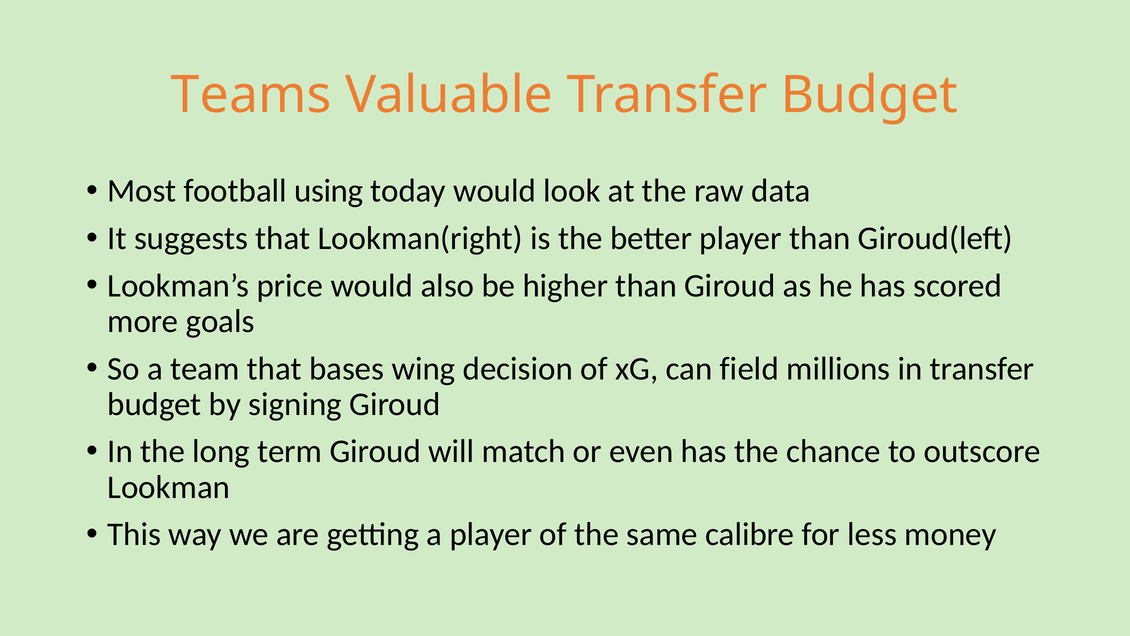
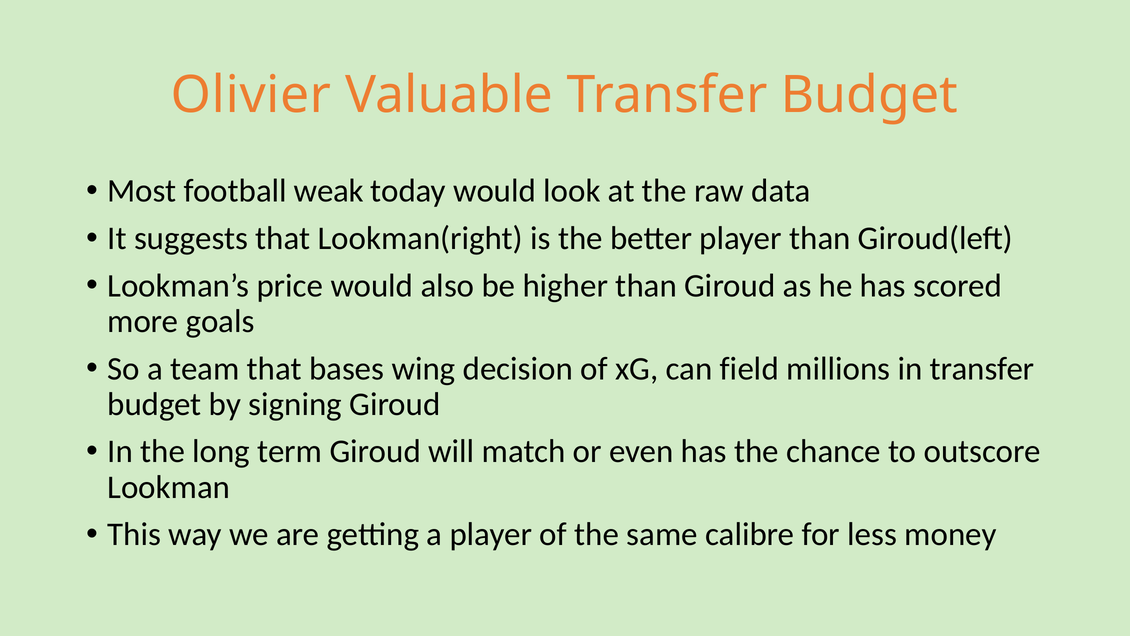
Teams: Teams -> Olivier
using: using -> weak
